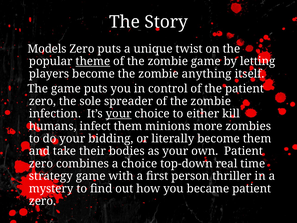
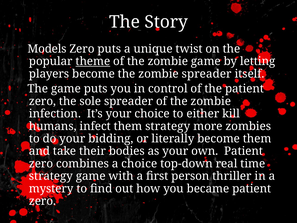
zombie anything: anything -> spreader
your at (119, 114) underline: present -> none
them minions: minions -> strategy
